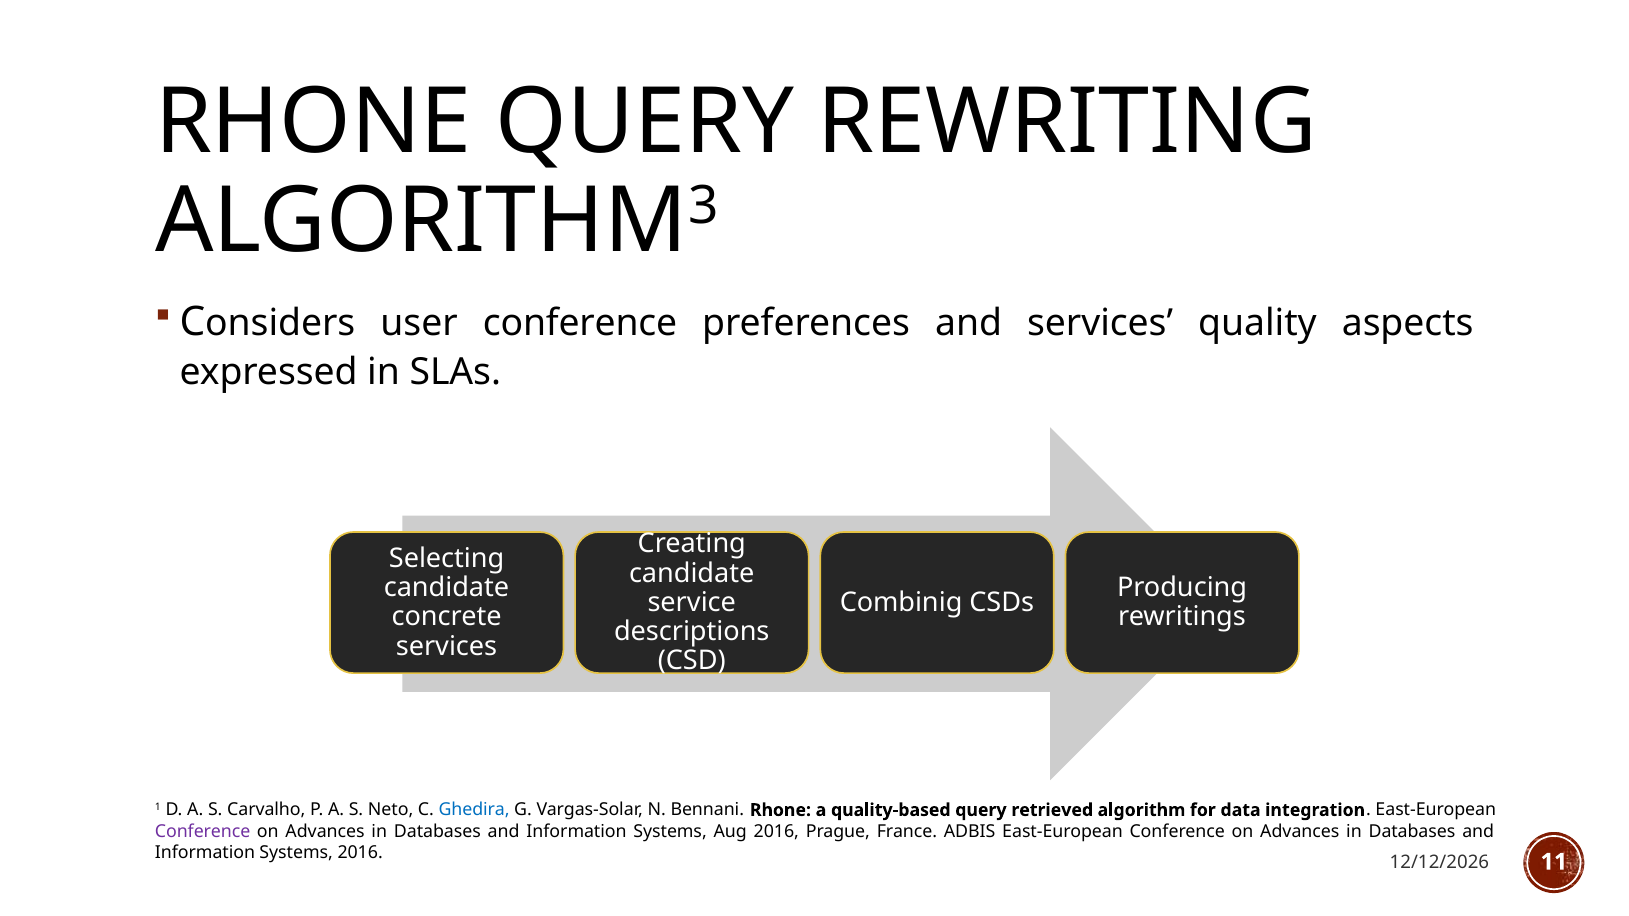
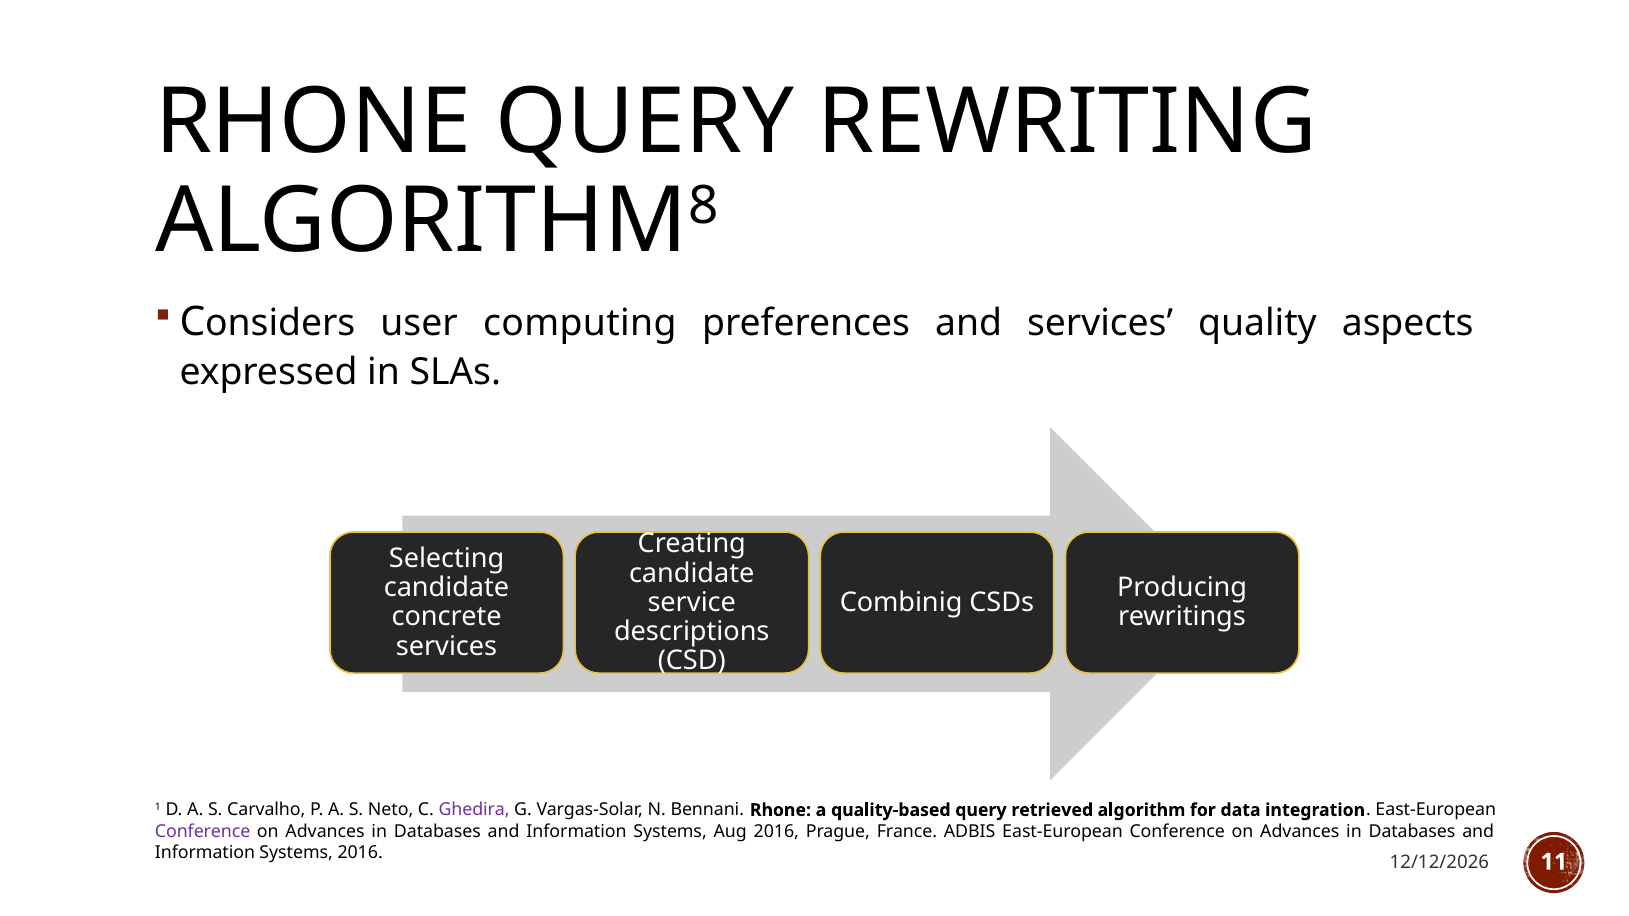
3: 3 -> 8
user conference: conference -> computing
Ghedira colour: blue -> purple
